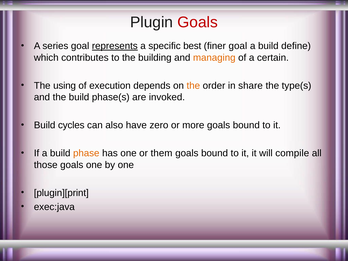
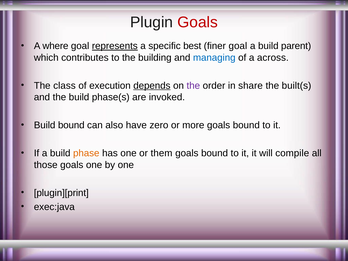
series: series -> where
define: define -> parent
managing colour: orange -> blue
certain: certain -> across
using: using -> class
depends underline: none -> present
the at (193, 86) colour: orange -> purple
type(s: type(s -> built(s
Build cycles: cycles -> bound
